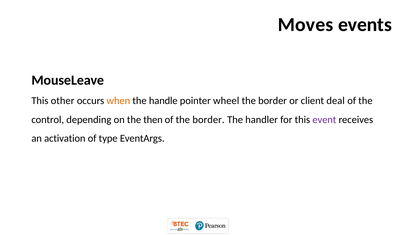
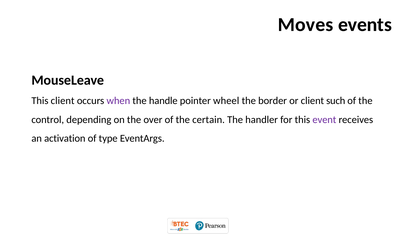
This other: other -> client
when colour: orange -> purple
deal: deal -> such
then: then -> over
of the border: border -> certain
